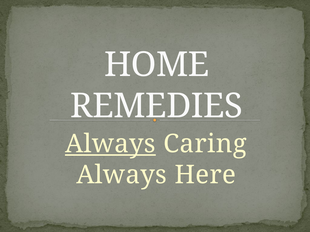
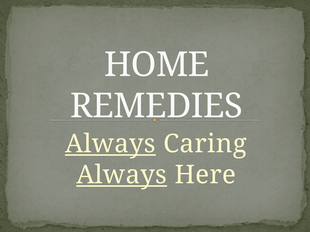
Always at (122, 175) underline: none -> present
